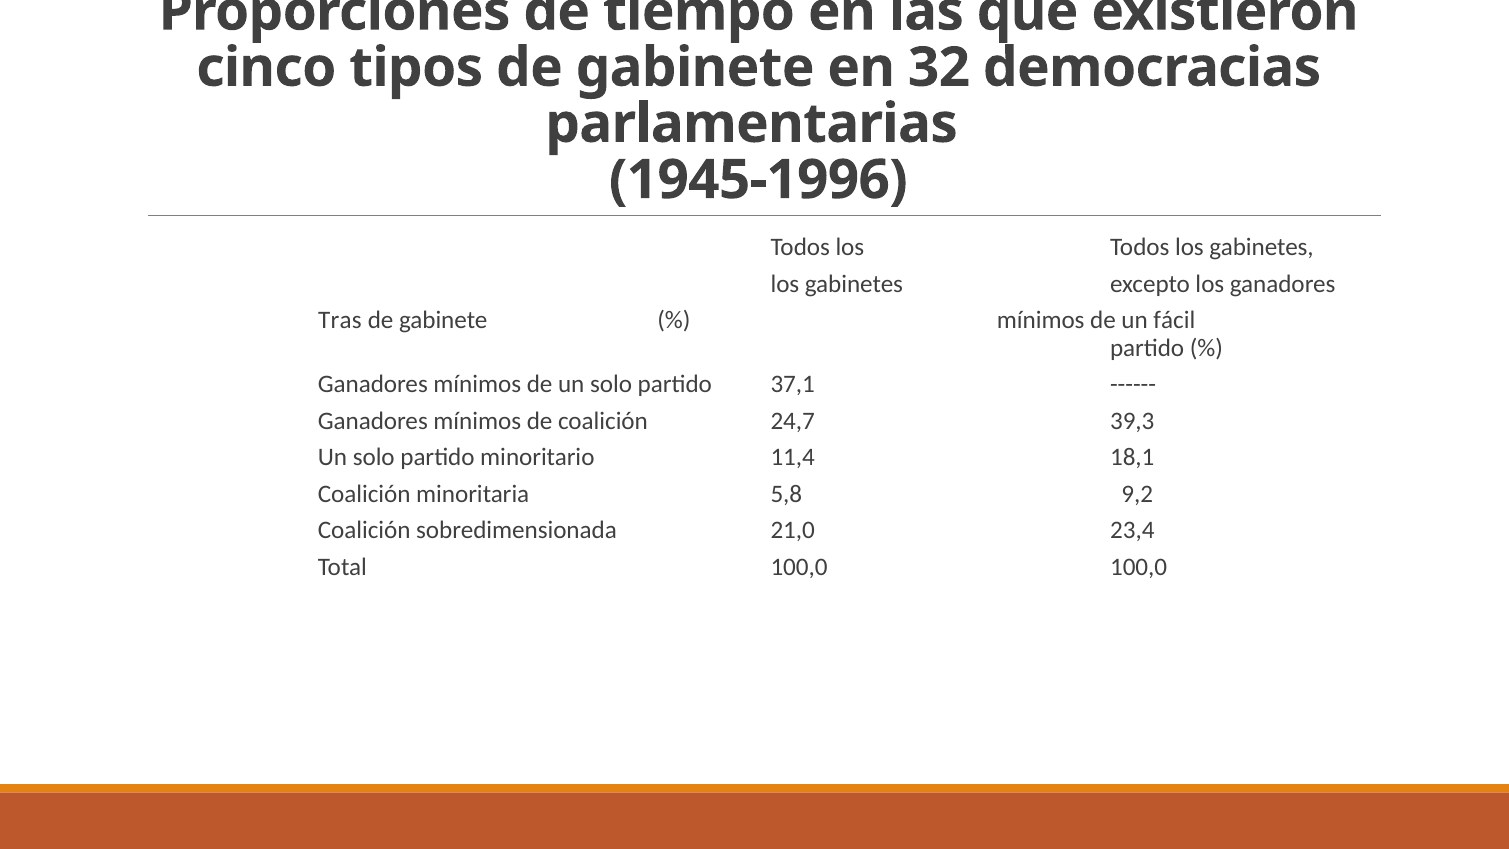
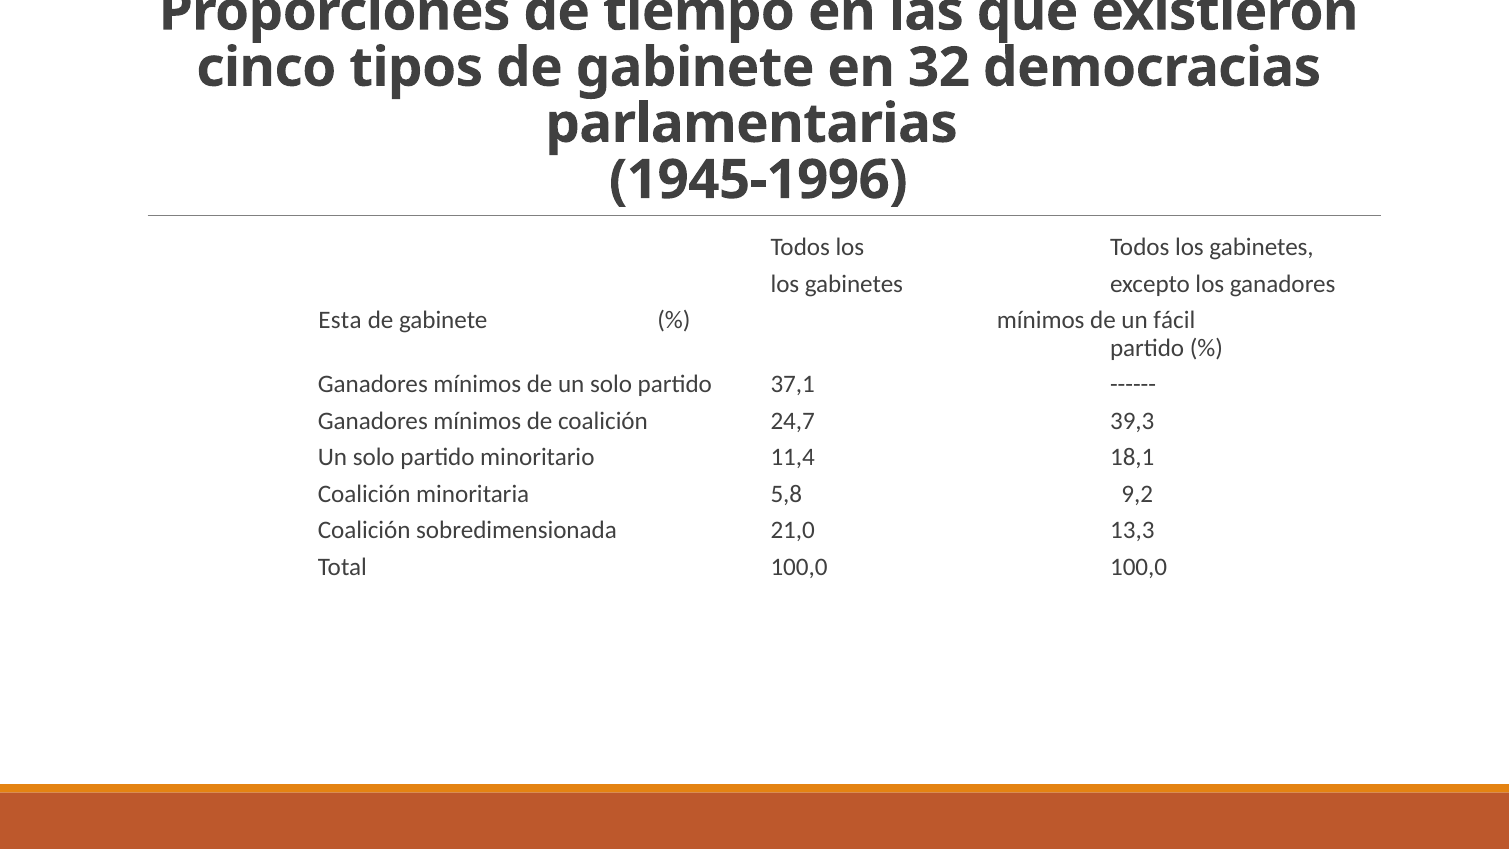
Tras: Tras -> Esta
23,4: 23,4 -> 13,3
